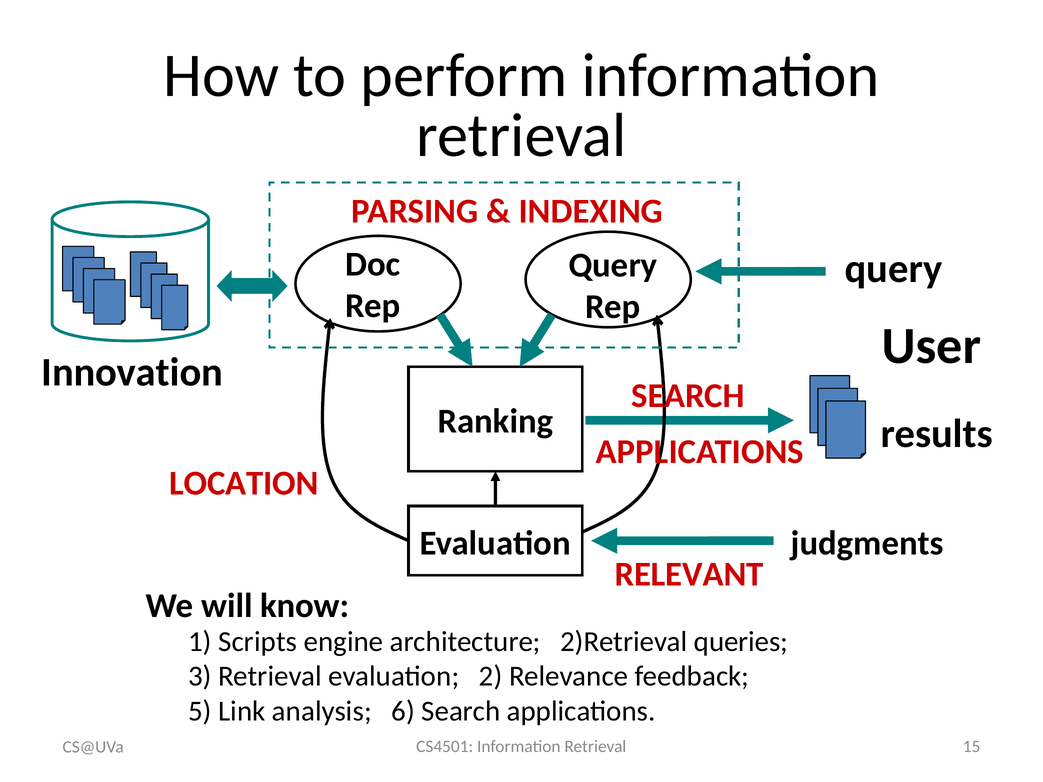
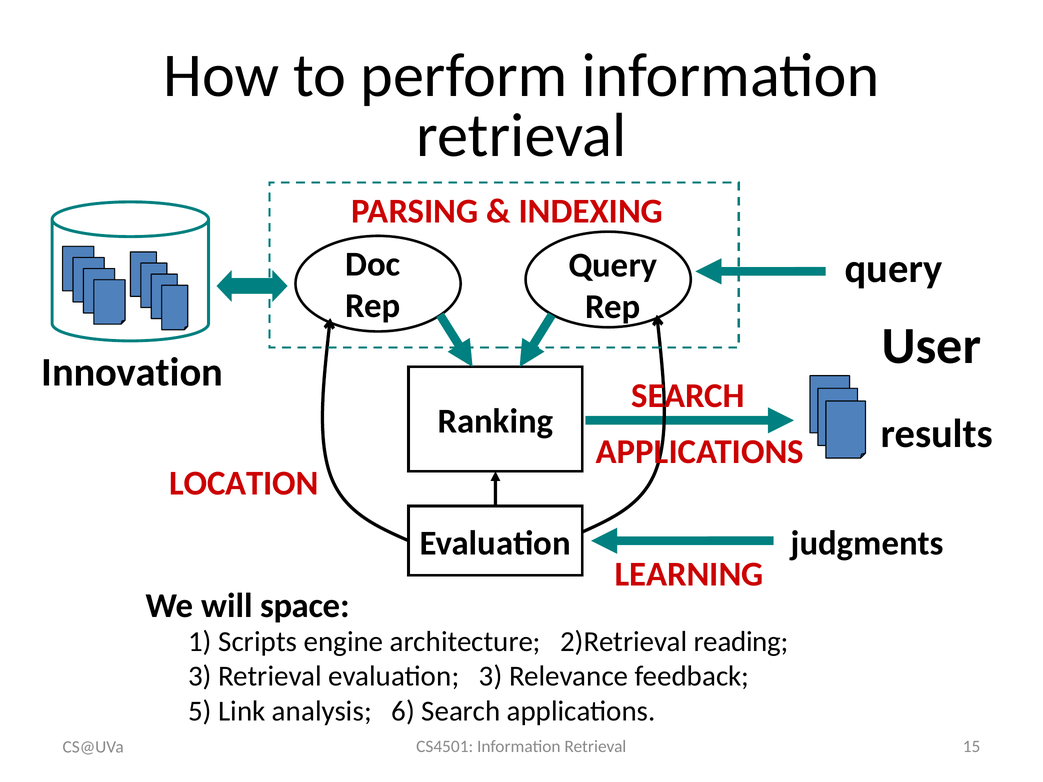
RELEVANT: RELEVANT -> LEARNING
know: know -> space
queries: queries -> reading
evaluation 2: 2 -> 3
